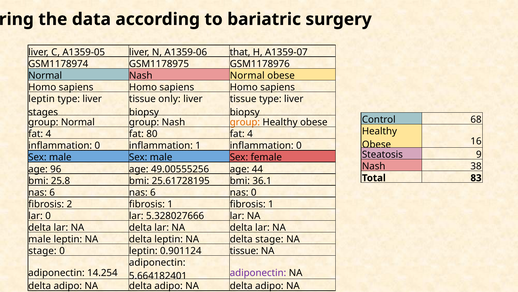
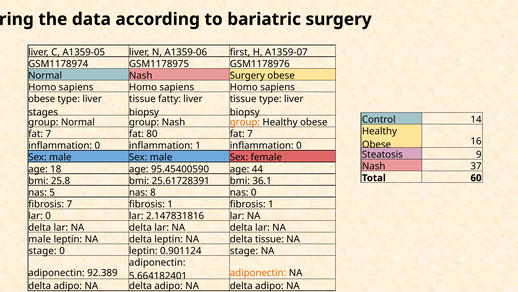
that: that -> first
Nash Normal: Normal -> Surgery
leptin at (42, 99): leptin -> obese
only: only -> fatty
68: 68 -> 14
4 at (48, 134): 4 -> 7
80 fat 4: 4 -> 7
38: 38 -> 37
96: 96 -> 18
49.00555256: 49.00555256 -> 95.45400590
83: 83 -> 60
25.61728195: 25.61728195 -> 25.61728391
6 at (52, 192): 6 -> 5
6 at (153, 192): 6 -> 8
fibrosis 2: 2 -> 7
5.328027666: 5.328027666 -> 2.147831816
delta stage: stage -> tissue
0.901124 tissue: tissue -> stage
14.254: 14.254 -> 92.389
adiponectin at (258, 272) colour: purple -> orange
